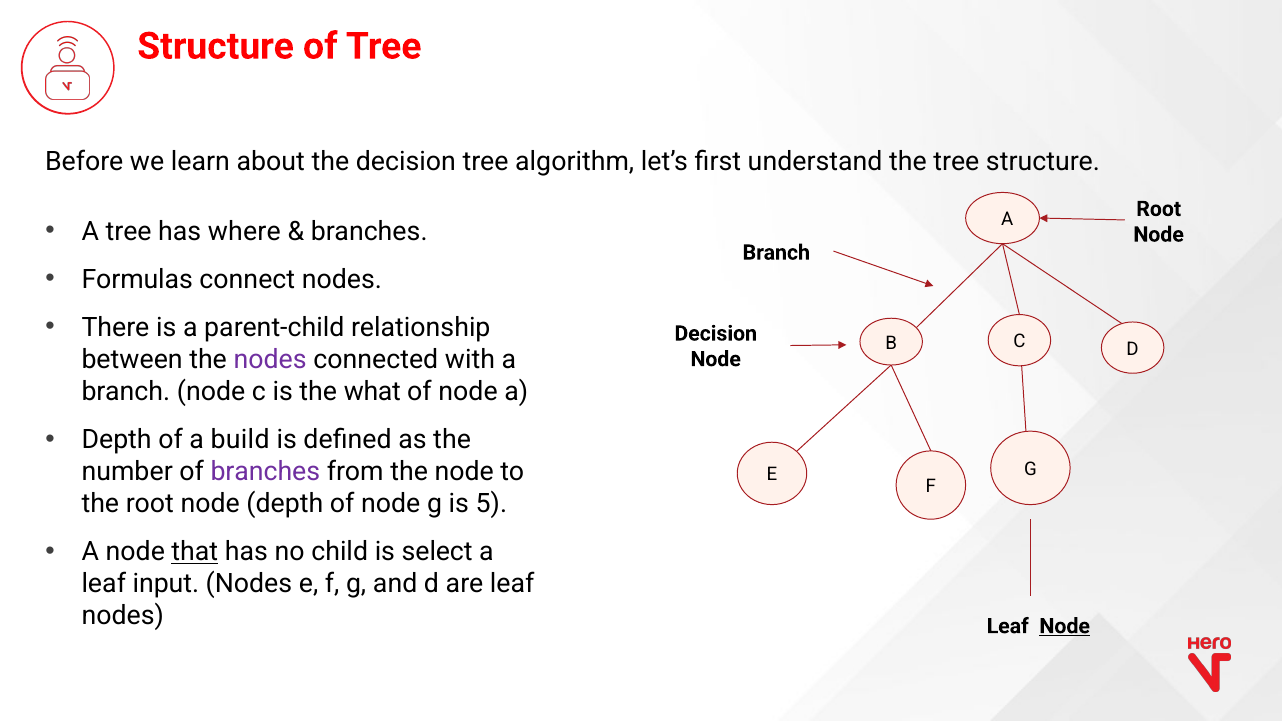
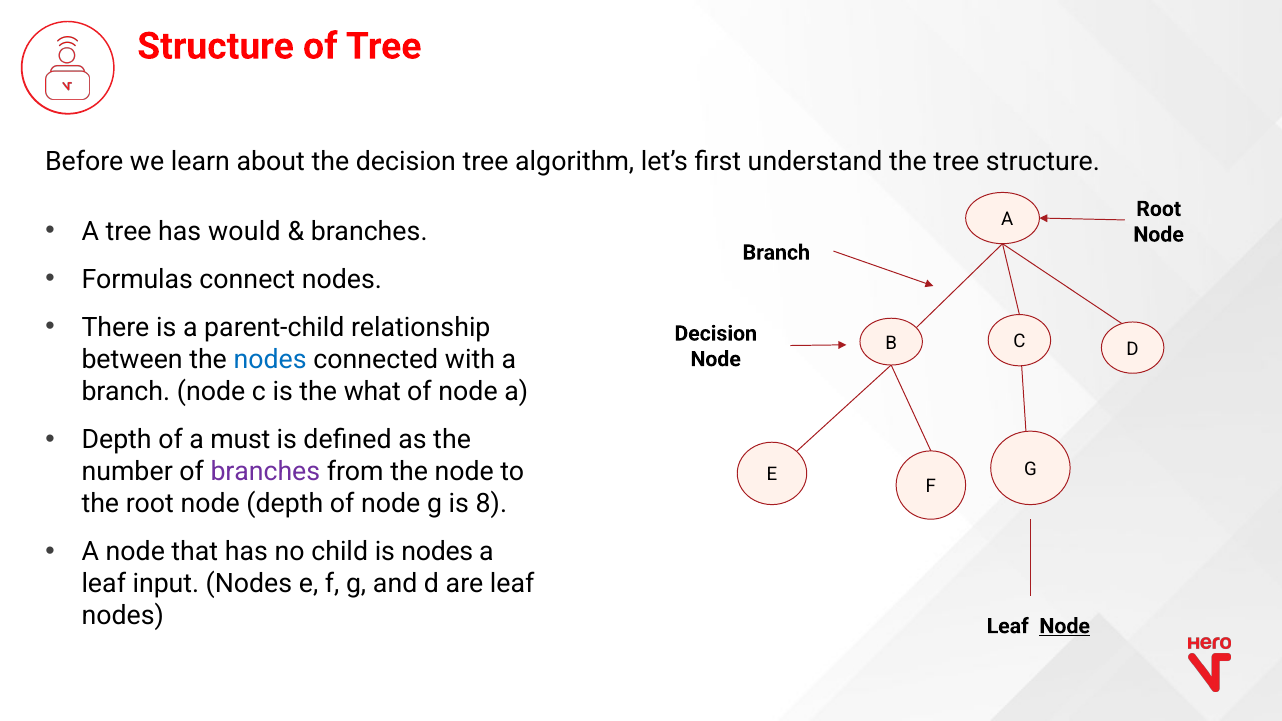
where: where -> would
nodes at (270, 360) colour: purple -> blue
build: build -> must
5: 5 -> 8
that underline: present -> none
is select: select -> nodes
